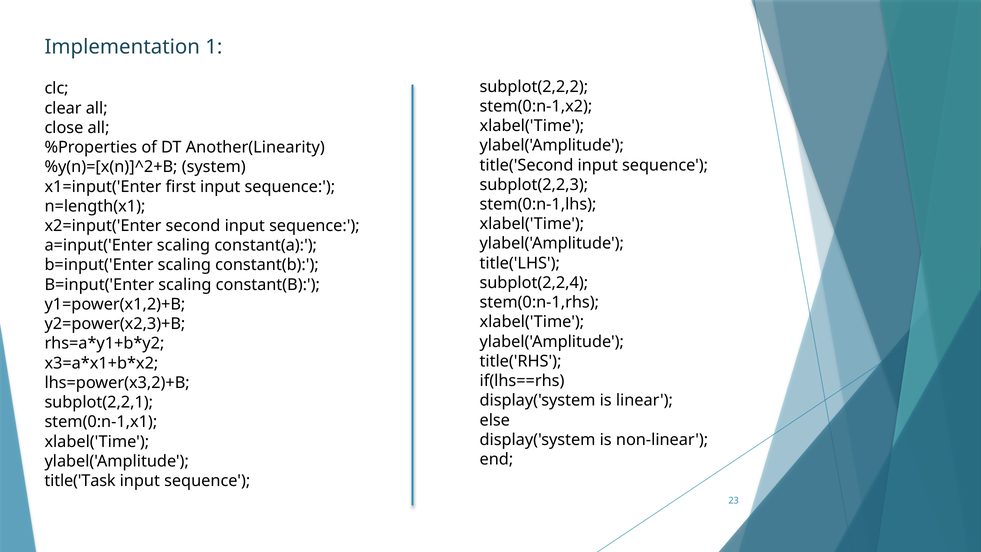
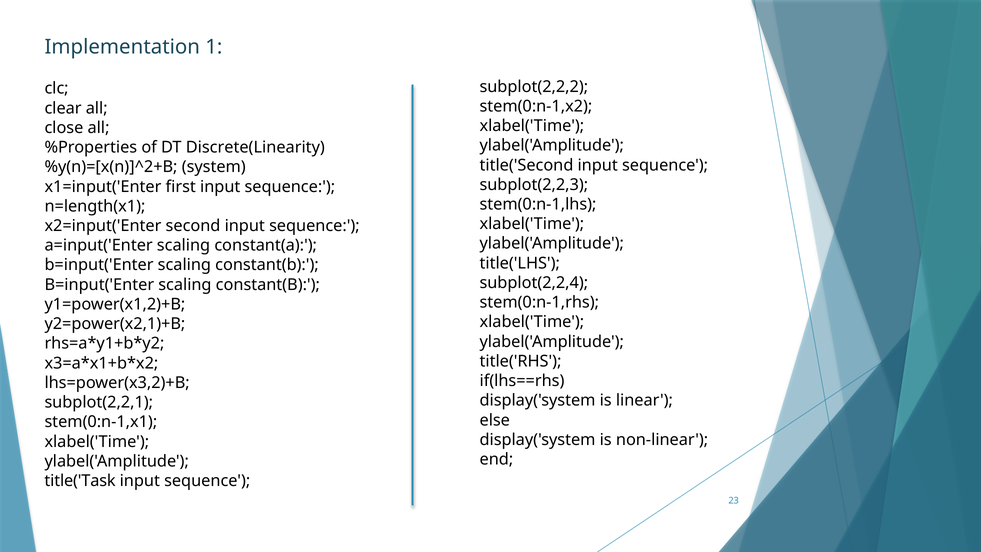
Another(Linearity: Another(Linearity -> Discrete(Linearity
y2=power(x2,3)+B: y2=power(x2,3)+B -> y2=power(x2,1)+B
